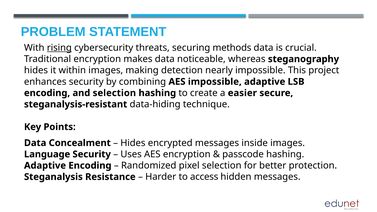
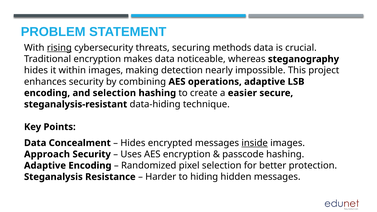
AES impossible: impossible -> operations
inside underline: none -> present
Language: Language -> Approach
access: access -> hiding
